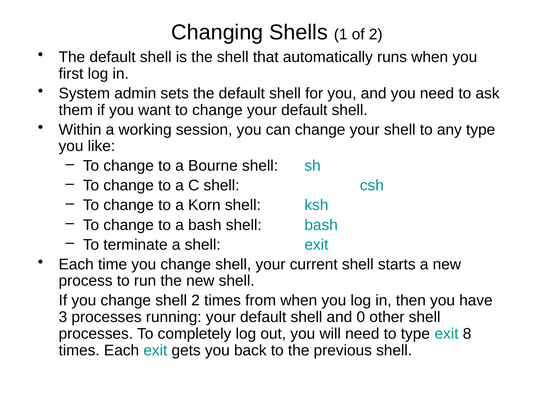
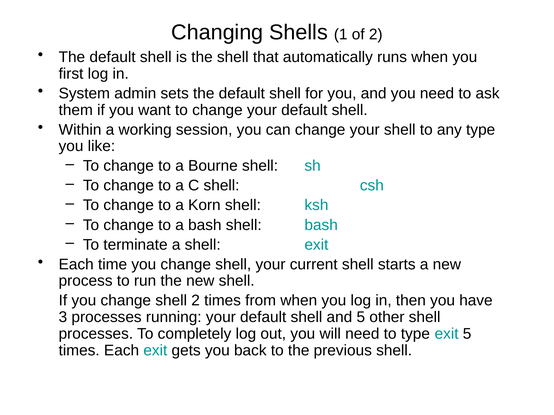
and 0: 0 -> 5
exit 8: 8 -> 5
